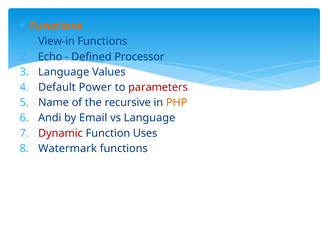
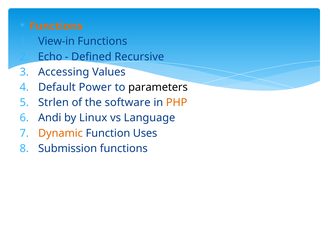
Processor: Processor -> Recursive
Language at (64, 72): Language -> Accessing
parameters colour: red -> black
Name: Name -> Strlen
recursive: recursive -> software
Email: Email -> Linux
Dynamic colour: red -> orange
Watermark: Watermark -> Submission
